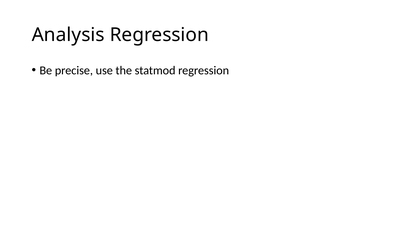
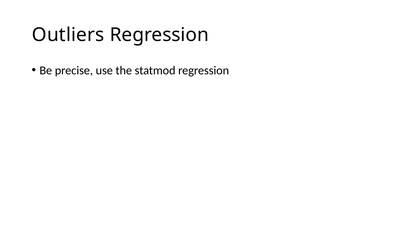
Analysis: Analysis -> Outliers
